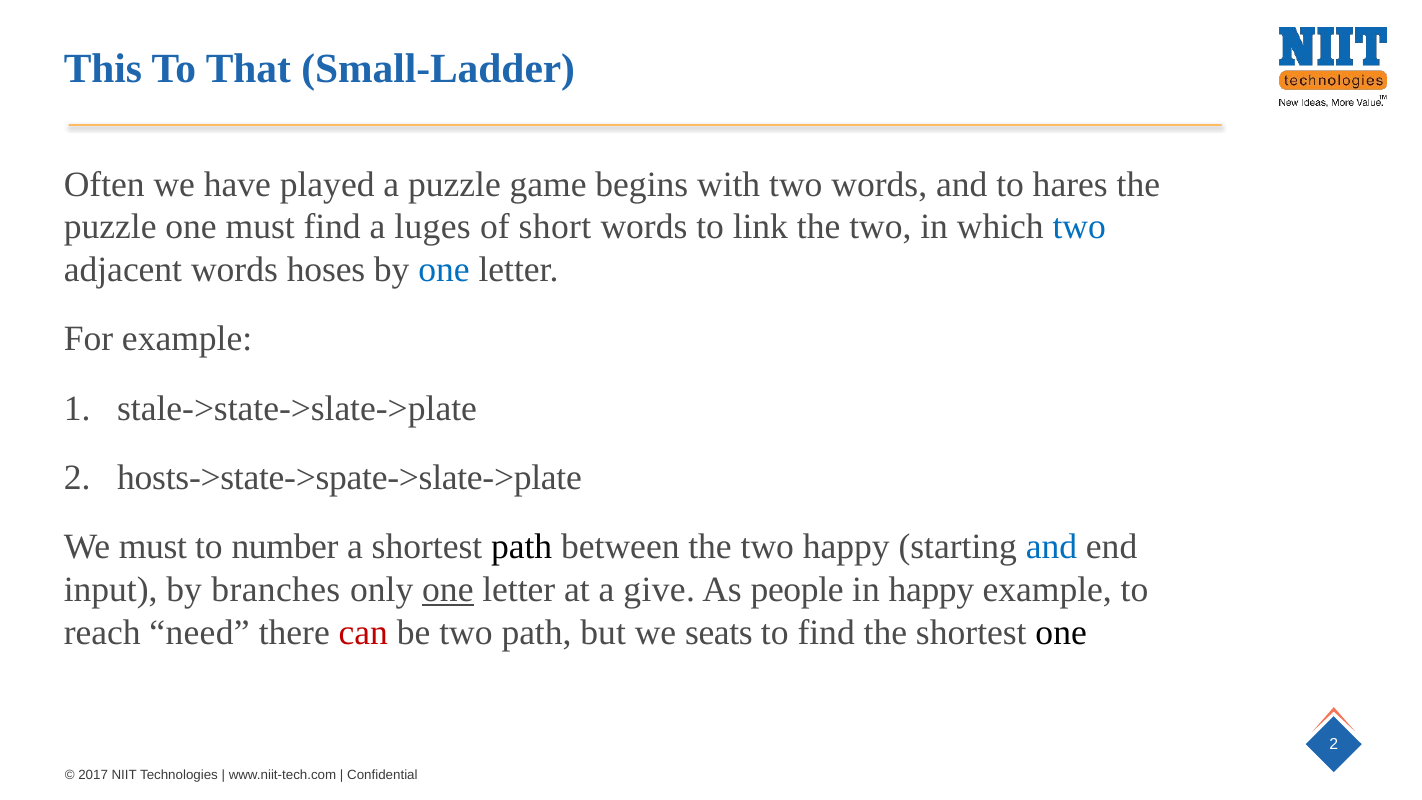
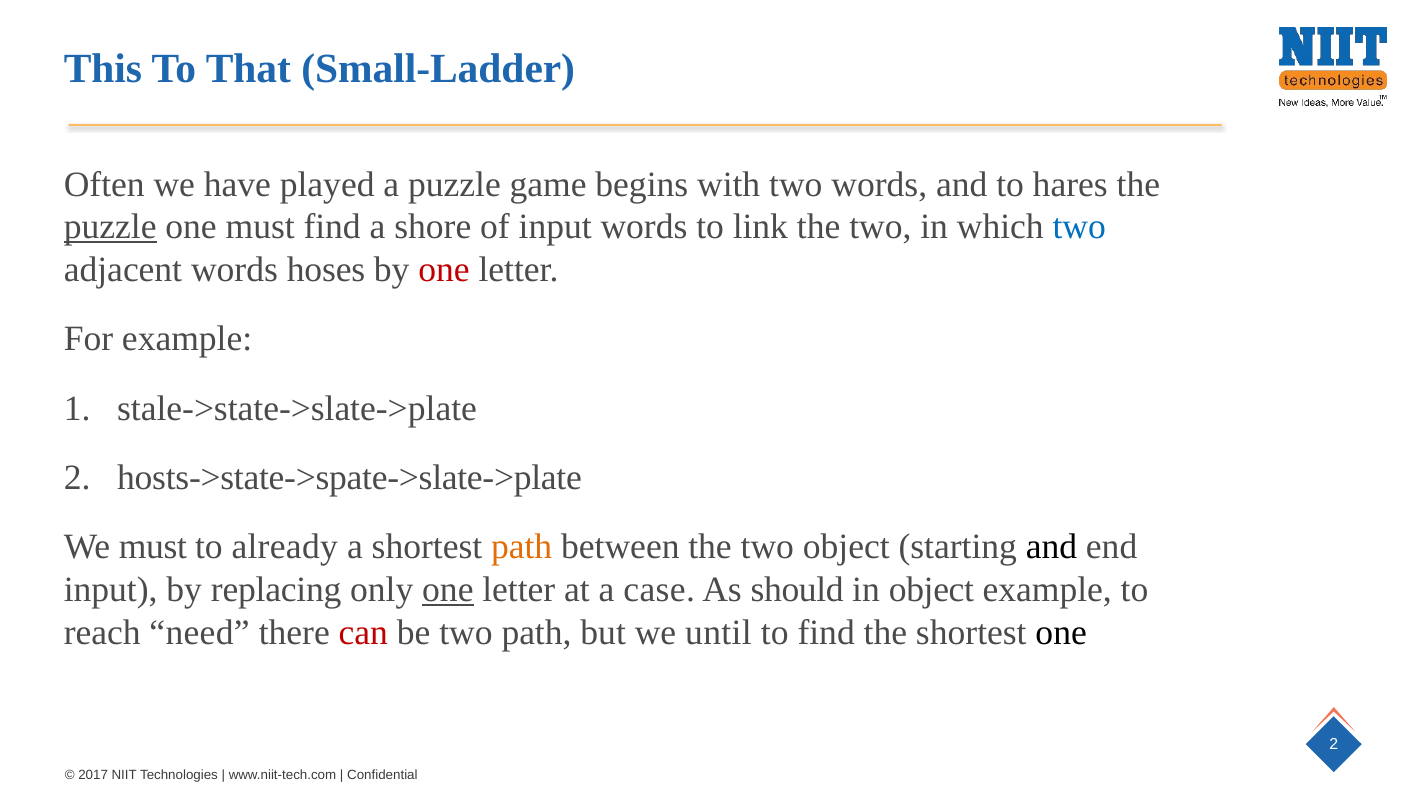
puzzle at (110, 227) underline: none -> present
luges: luges -> shore
of short: short -> input
one at (444, 270) colour: blue -> red
number: number -> already
path at (522, 547) colour: black -> orange
two happy: happy -> object
and at (1051, 547) colour: blue -> black
branches: branches -> replacing
give: give -> case
people: people -> should
in happy: happy -> object
seats: seats -> until
